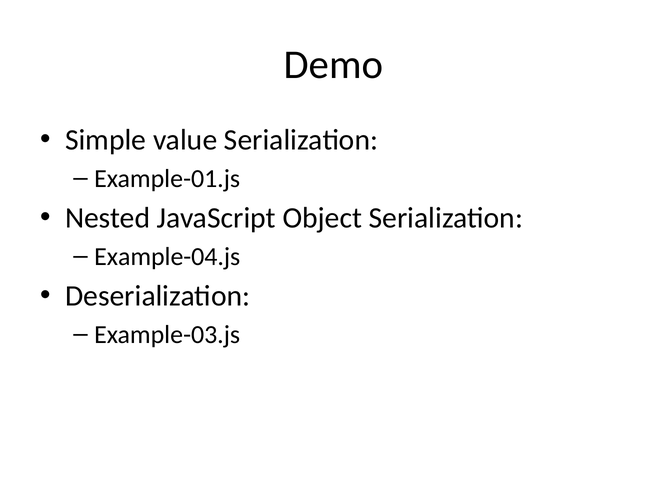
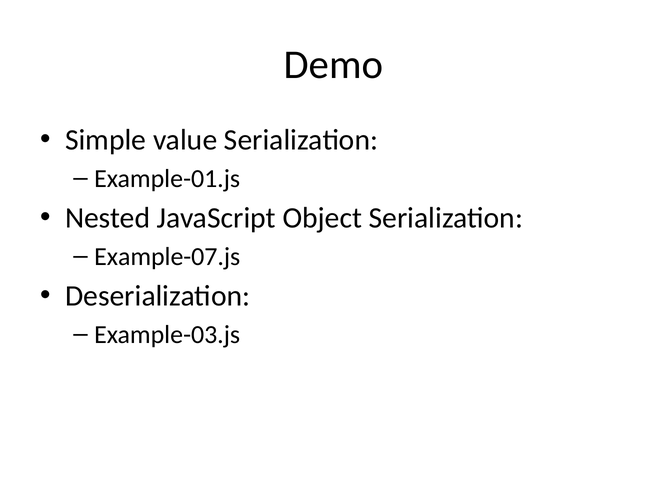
Example-04.js: Example-04.js -> Example-07.js
